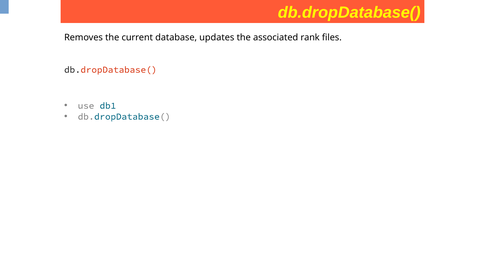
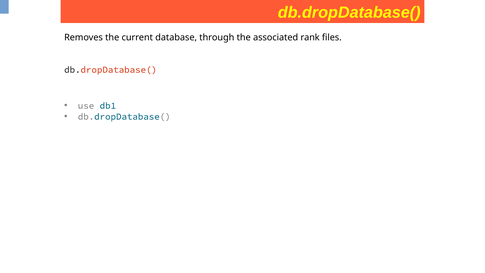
updates: updates -> through
